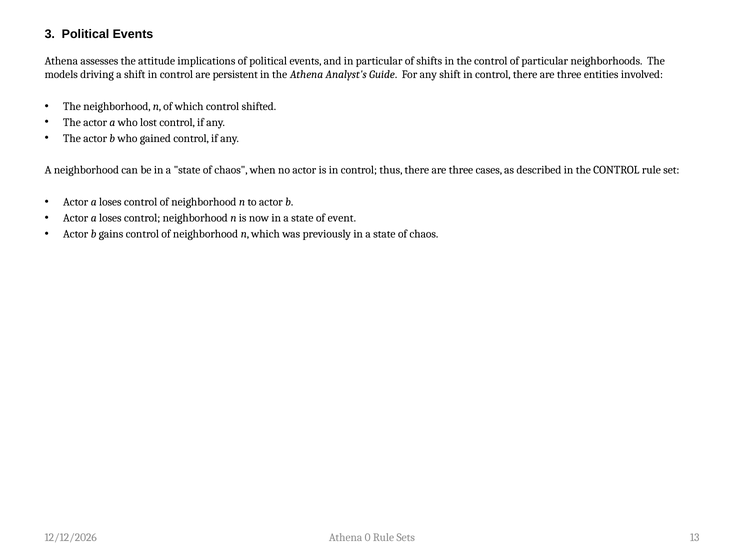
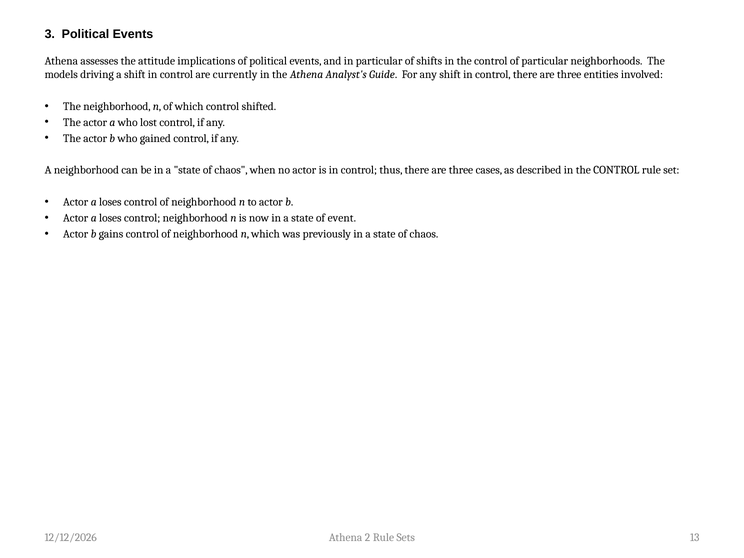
persistent: persistent -> currently
0: 0 -> 2
